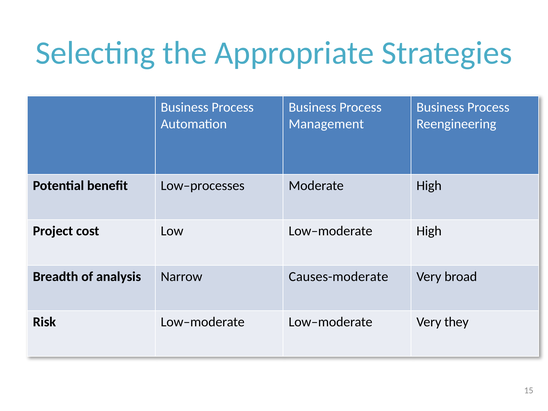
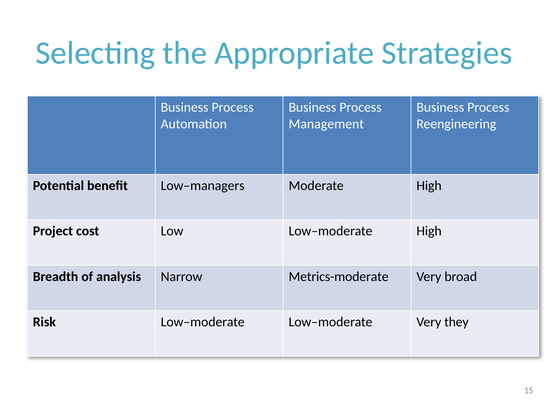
Low–processes: Low–processes -> Low–managers
Causes-moderate: Causes-moderate -> Metrics-moderate
